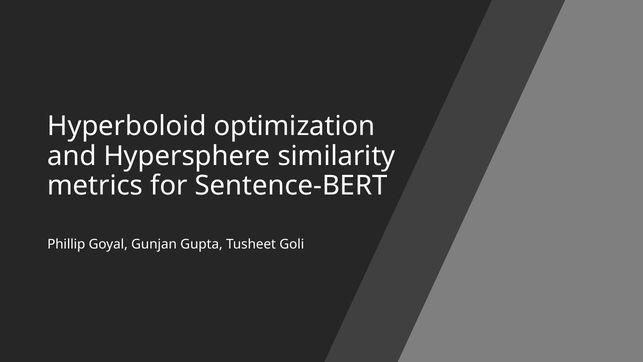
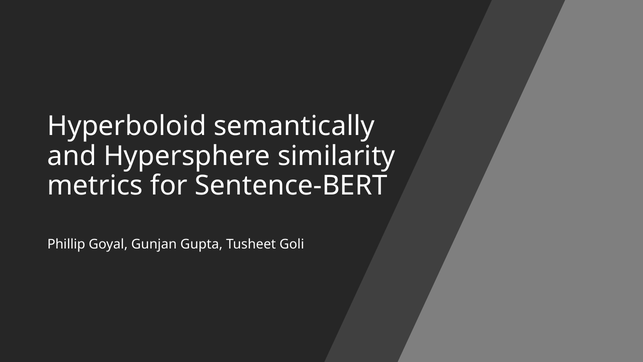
optimization: optimization -> semantically
